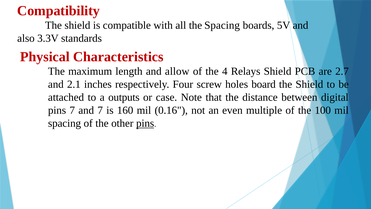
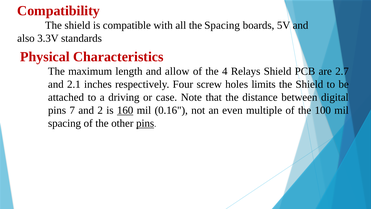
board: board -> limits
outputs: outputs -> driving
and 7: 7 -> 2
160 underline: none -> present
